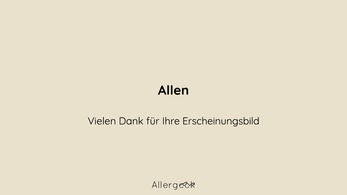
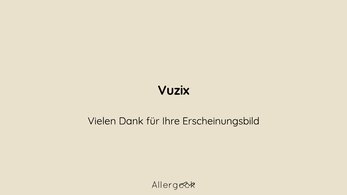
Allen: Allen -> Vuzix
